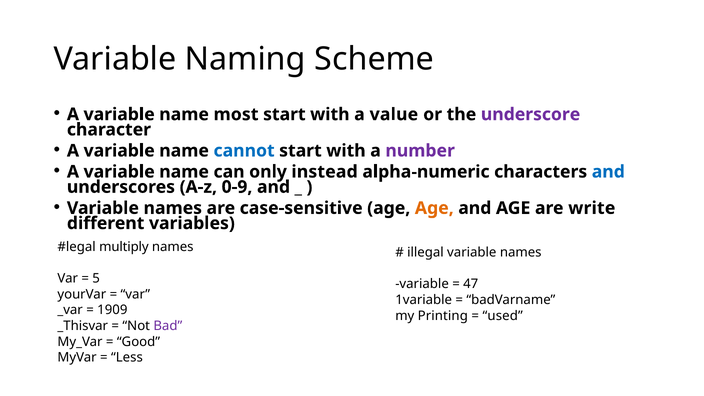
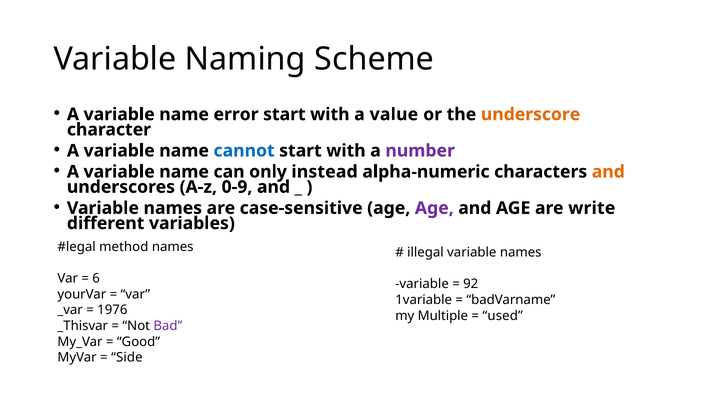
most: most -> error
underscore colour: purple -> orange
and at (608, 172) colour: blue -> orange
Age at (434, 208) colour: orange -> purple
multiply: multiply -> method
5: 5 -> 6
47: 47 -> 92
1909: 1909 -> 1976
Printing: Printing -> Multiple
Less: Less -> Side
